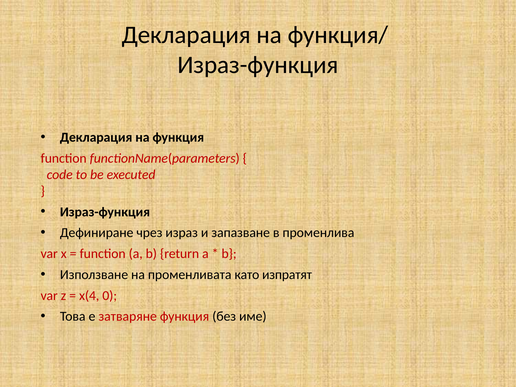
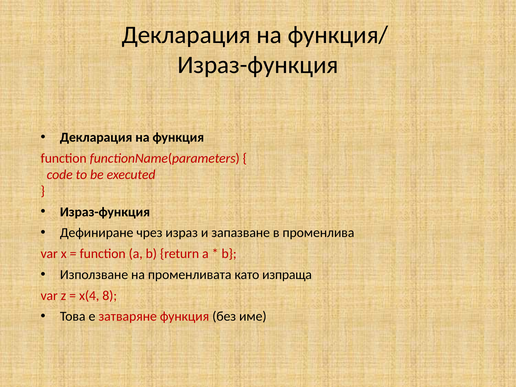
изпратят: изпратят -> изпраща
0: 0 -> 8
